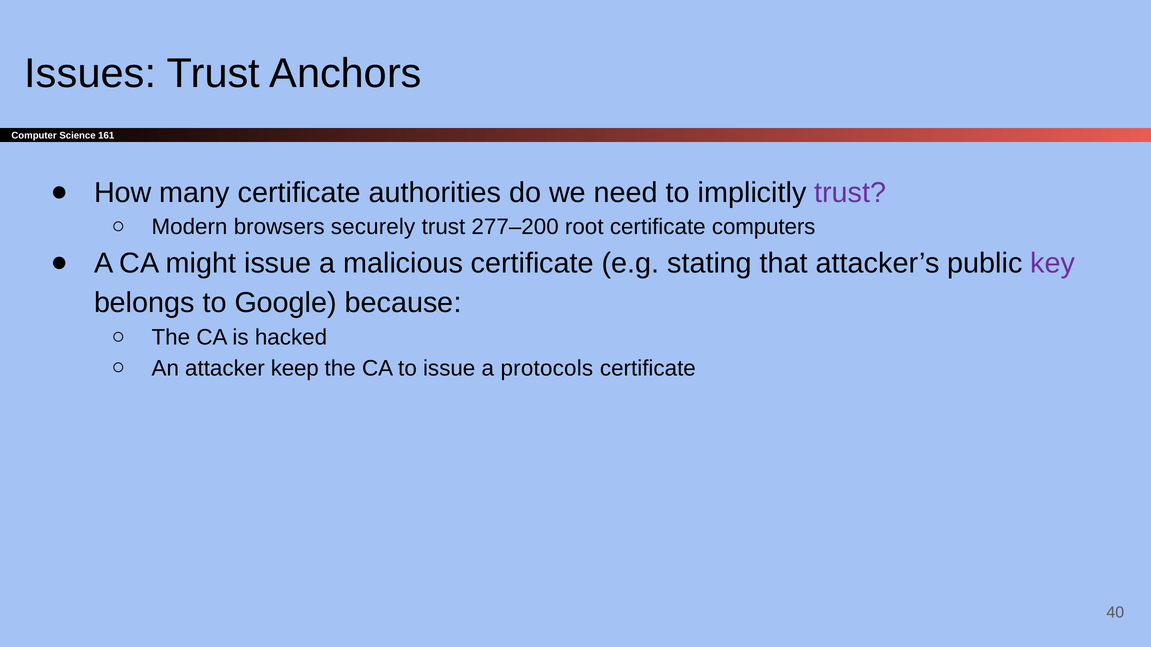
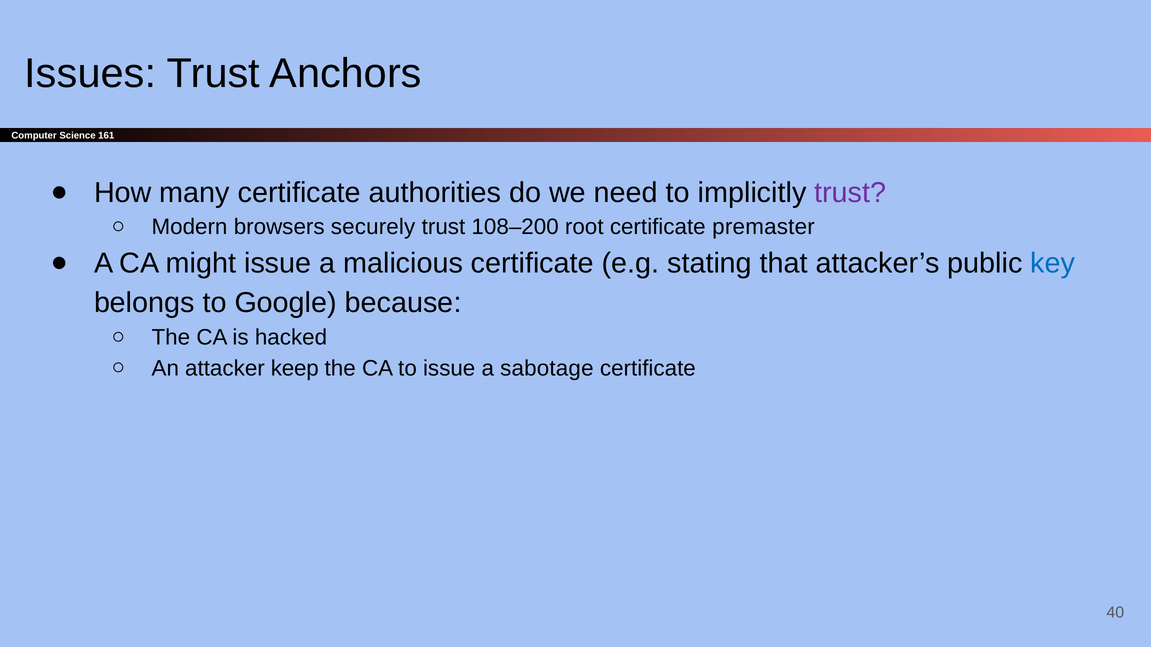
277–200: 277–200 -> 108–200
computers: computers -> premaster
key colour: purple -> blue
protocols: protocols -> sabotage
